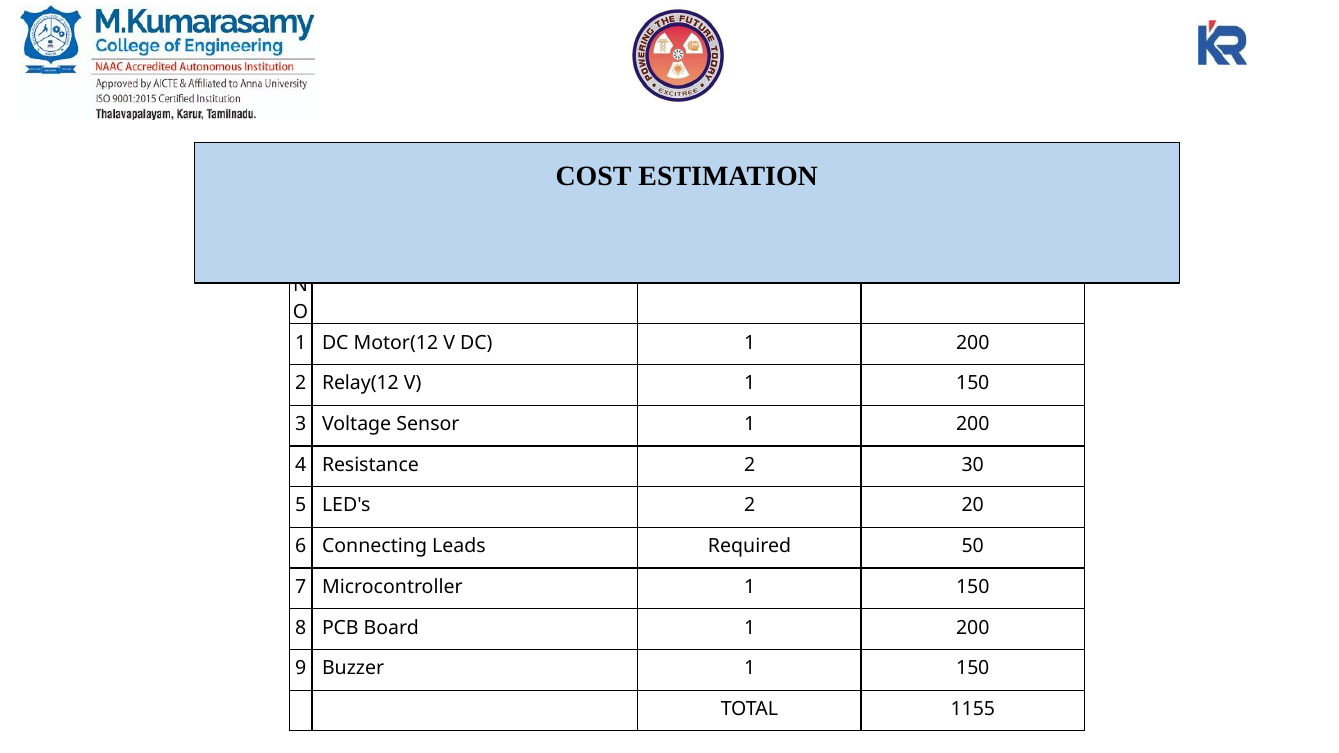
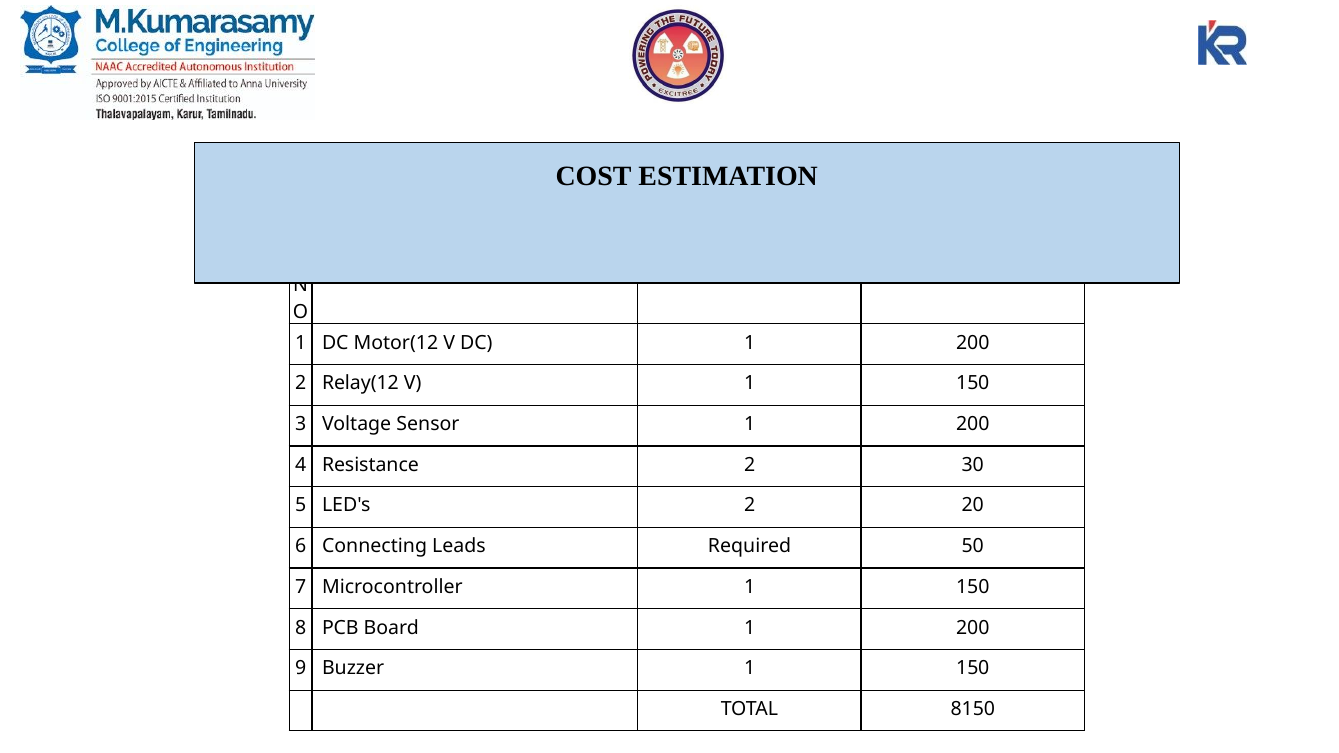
1155: 1155 -> 8150
